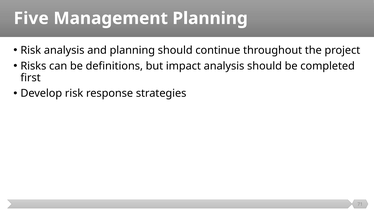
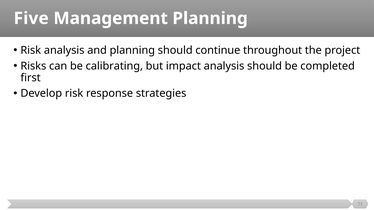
definitions: definitions -> calibrating
